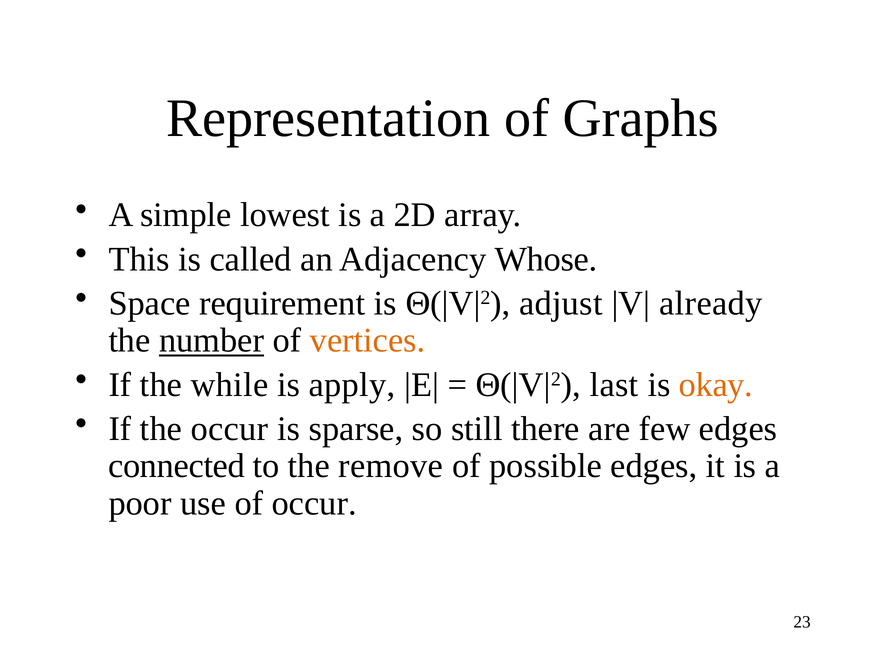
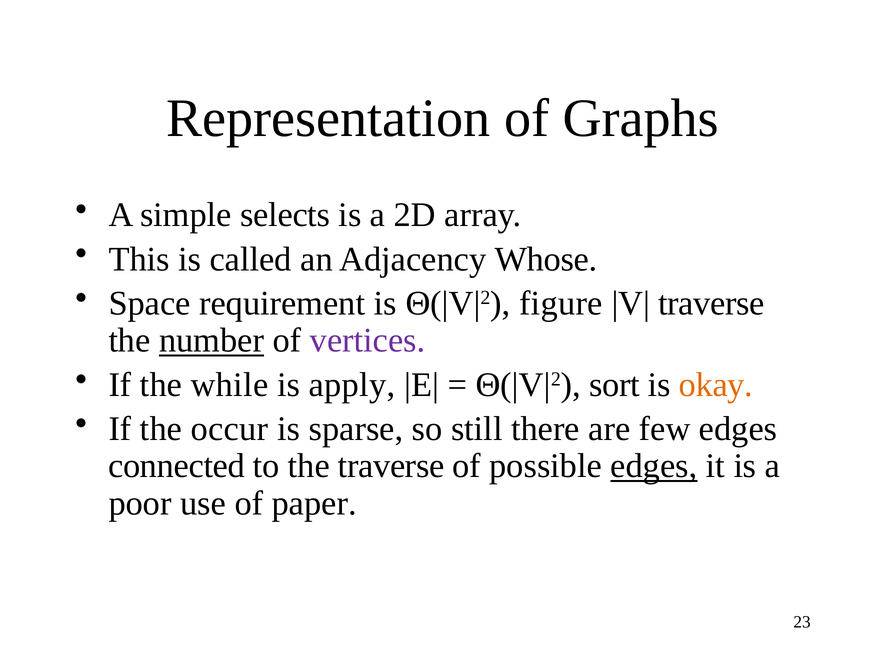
lowest: lowest -> selects
adjust: adjust -> figure
already at (711, 303): already -> traverse
vertices colour: orange -> purple
last: last -> sort
the remove: remove -> traverse
edges at (654, 466) underline: none -> present
of occur: occur -> paper
